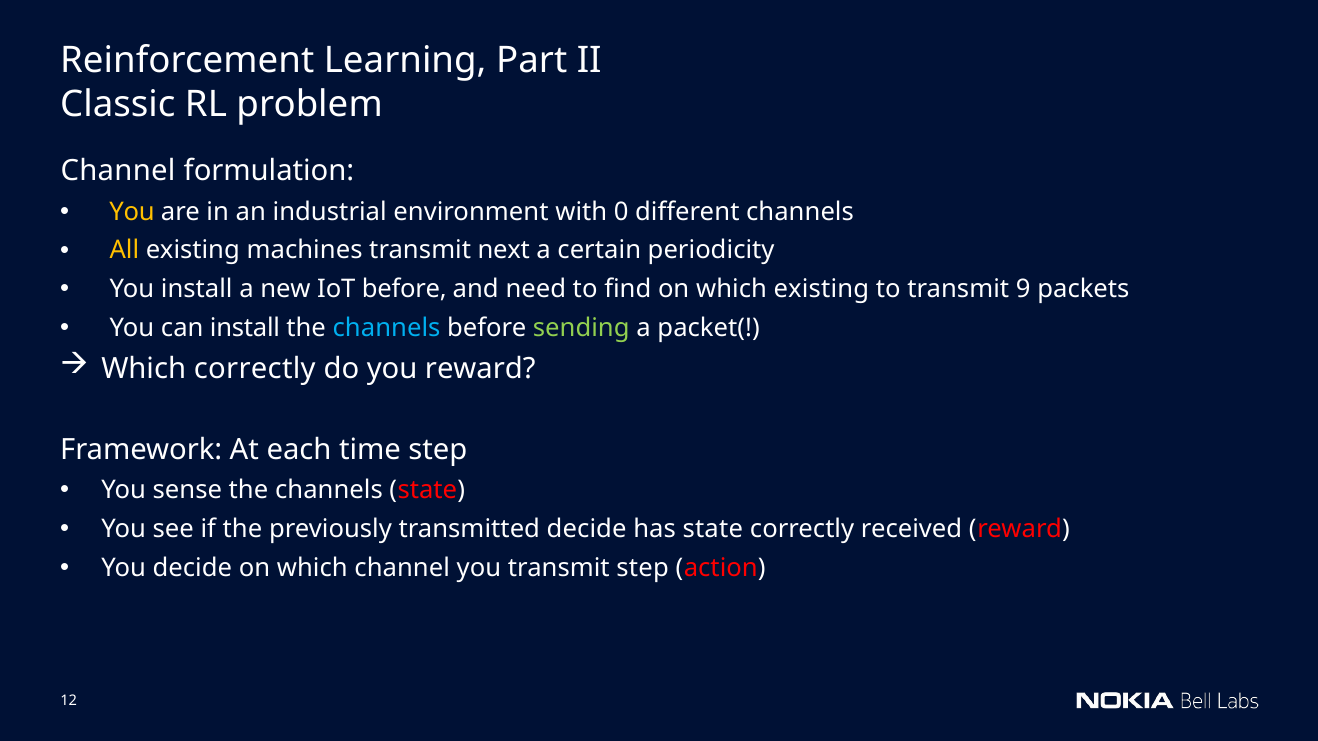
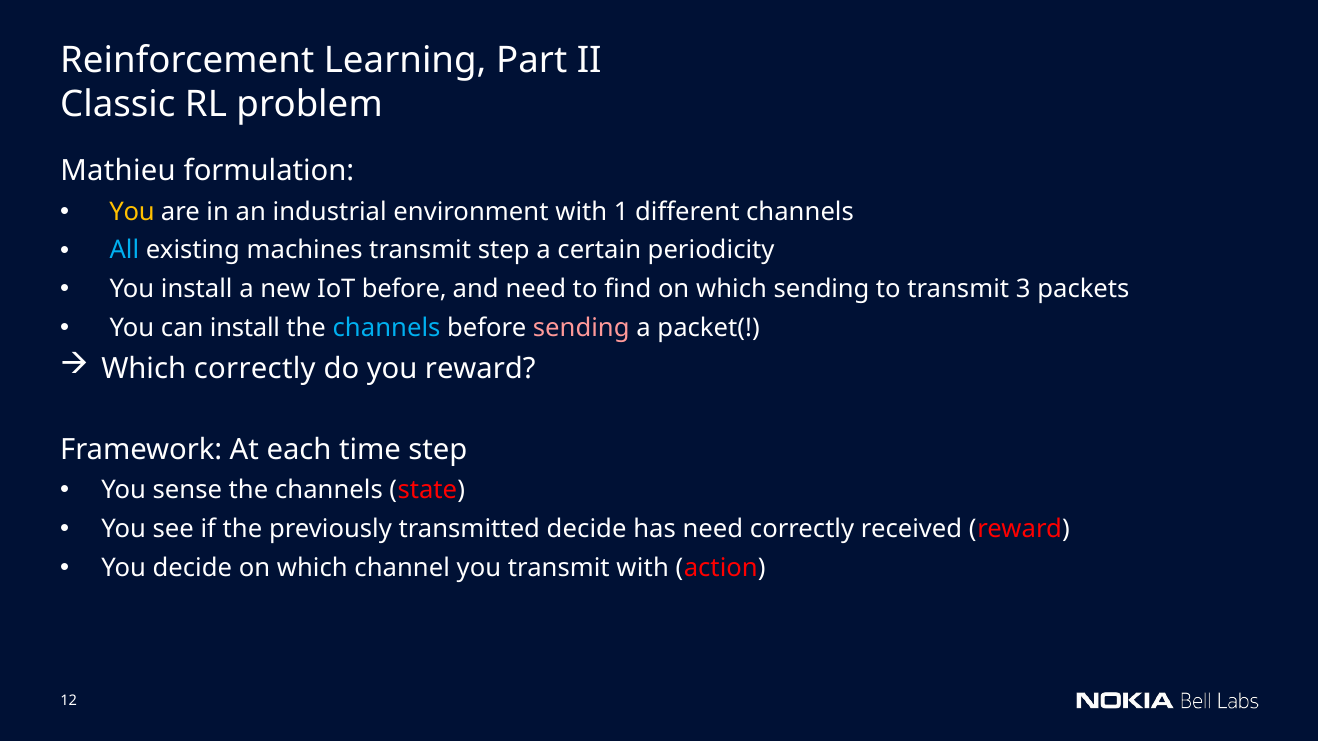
Channel at (118, 171): Channel -> Mathieu
0: 0 -> 1
All colour: yellow -> light blue
transmit next: next -> step
which existing: existing -> sending
9: 9 -> 3
sending at (581, 328) colour: light green -> pink
has state: state -> need
transmit step: step -> with
